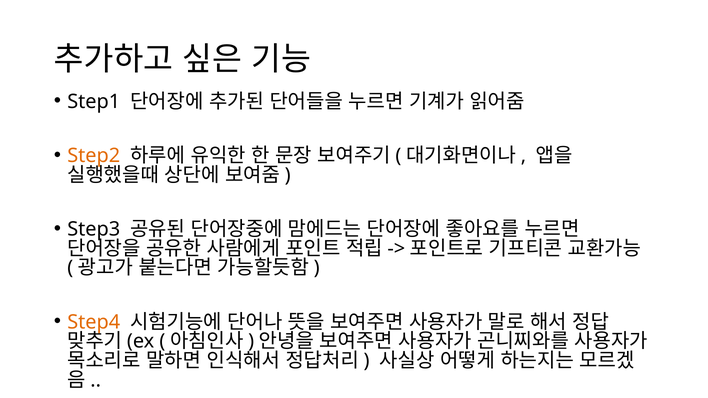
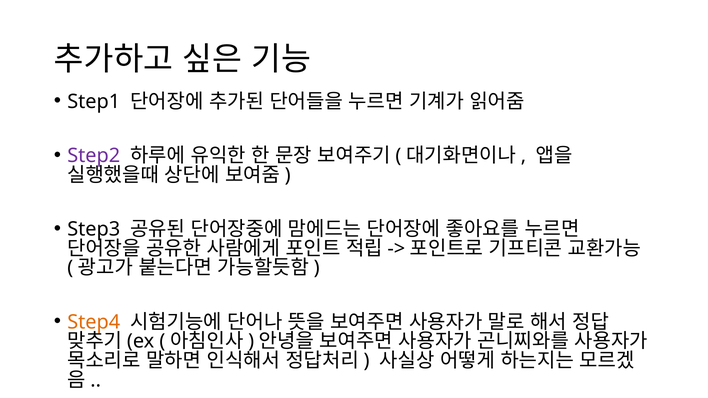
Step2 colour: orange -> purple
